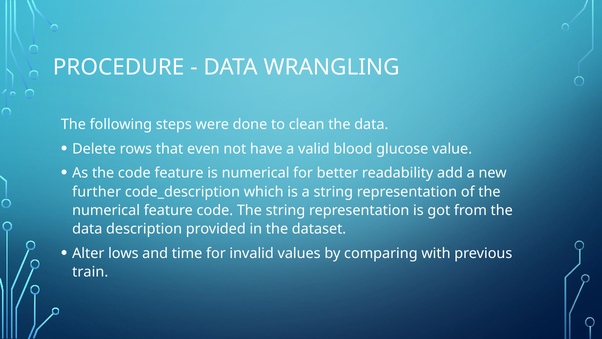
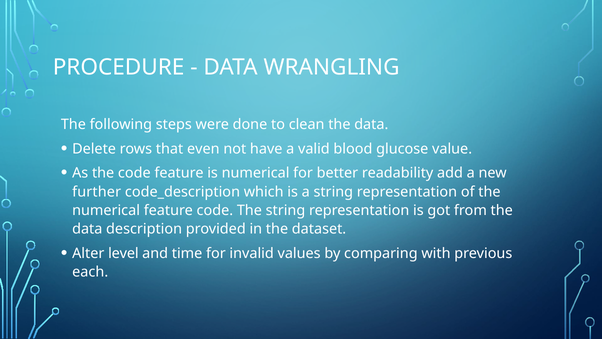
lows: lows -> level
train: train -> each
